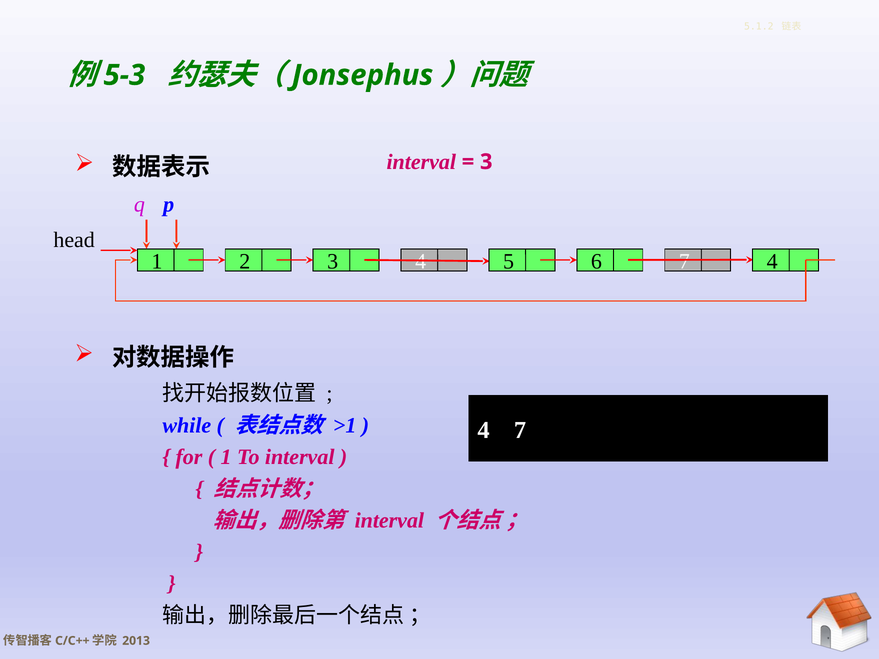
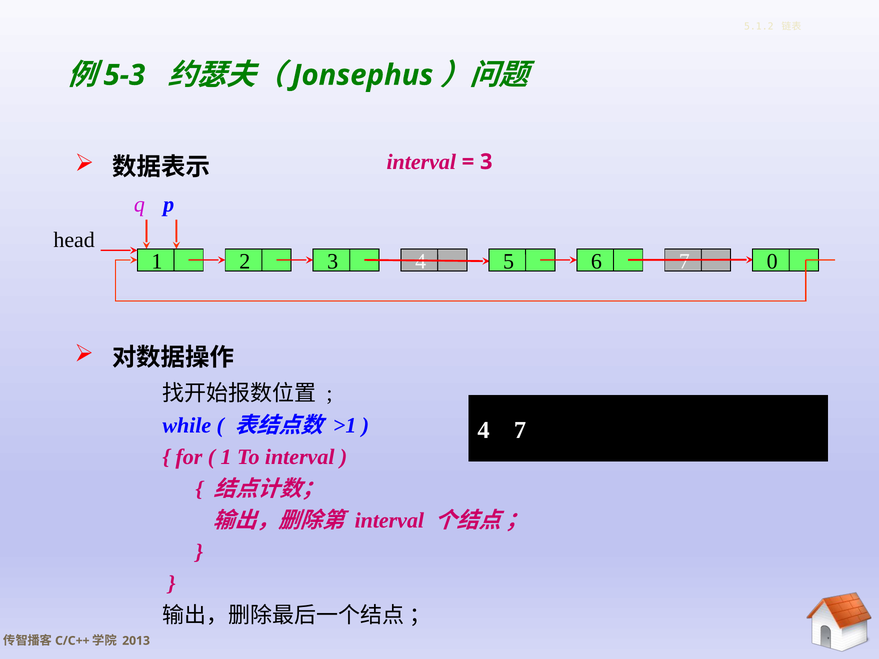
7 4: 4 -> 0
